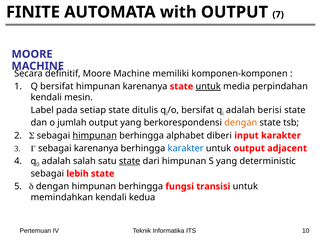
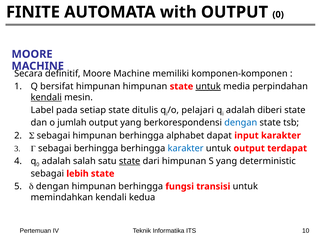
7 at (278, 15): 7 -> 0
himpunan karenanya: karenanya -> himpunan
kendali at (46, 97) underline: none -> present
bersifat at (198, 110): bersifat -> pelajari
berisi: berisi -> diberi
dengan at (241, 123) colour: orange -> blue
himpunan at (95, 135) underline: present -> none
diberi: diberi -> dapat
sebagai karenanya: karenanya -> berhingga
adjacent: adjacent -> terdapat
